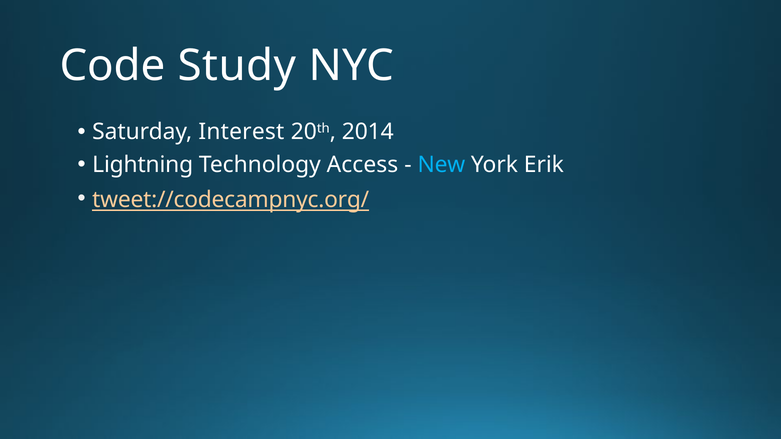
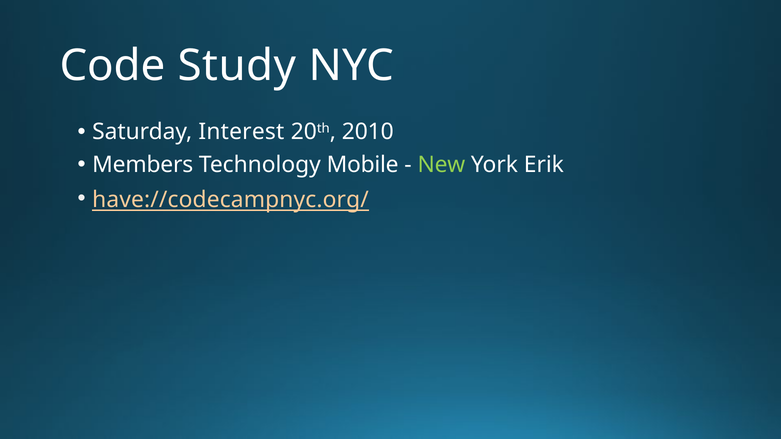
2014: 2014 -> 2010
Lightning: Lightning -> Members
Access: Access -> Mobile
New colour: light blue -> light green
tweet://codecampnyc.org/: tweet://codecampnyc.org/ -> have://codecampnyc.org/
